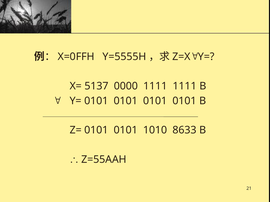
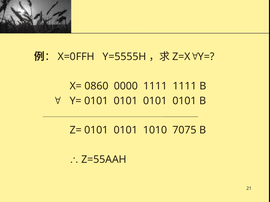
5137: 5137 -> 0860
8633: 8633 -> 7075
